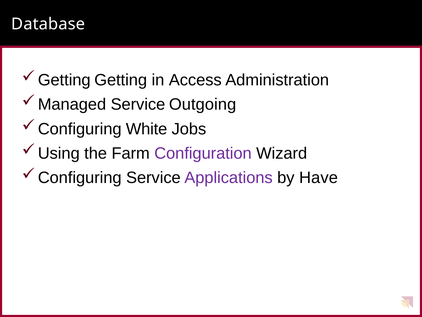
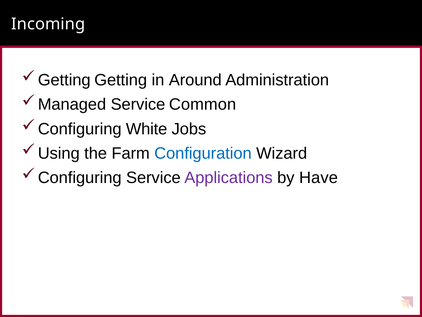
Database: Database -> Incoming
Access: Access -> Around
Outgoing: Outgoing -> Common
Configuration colour: purple -> blue
